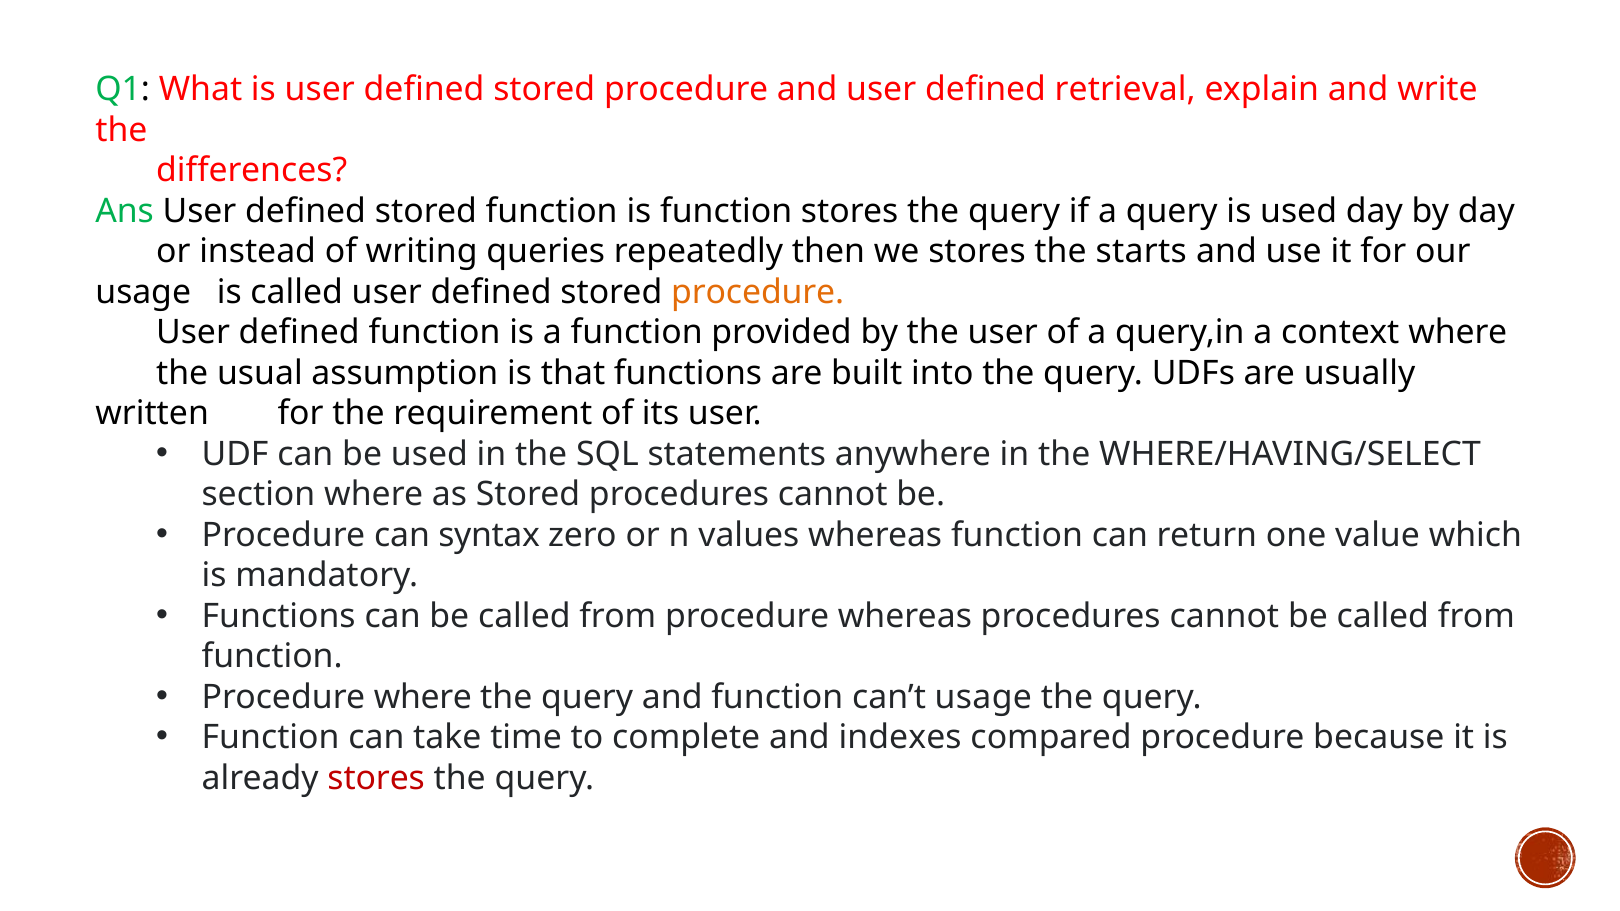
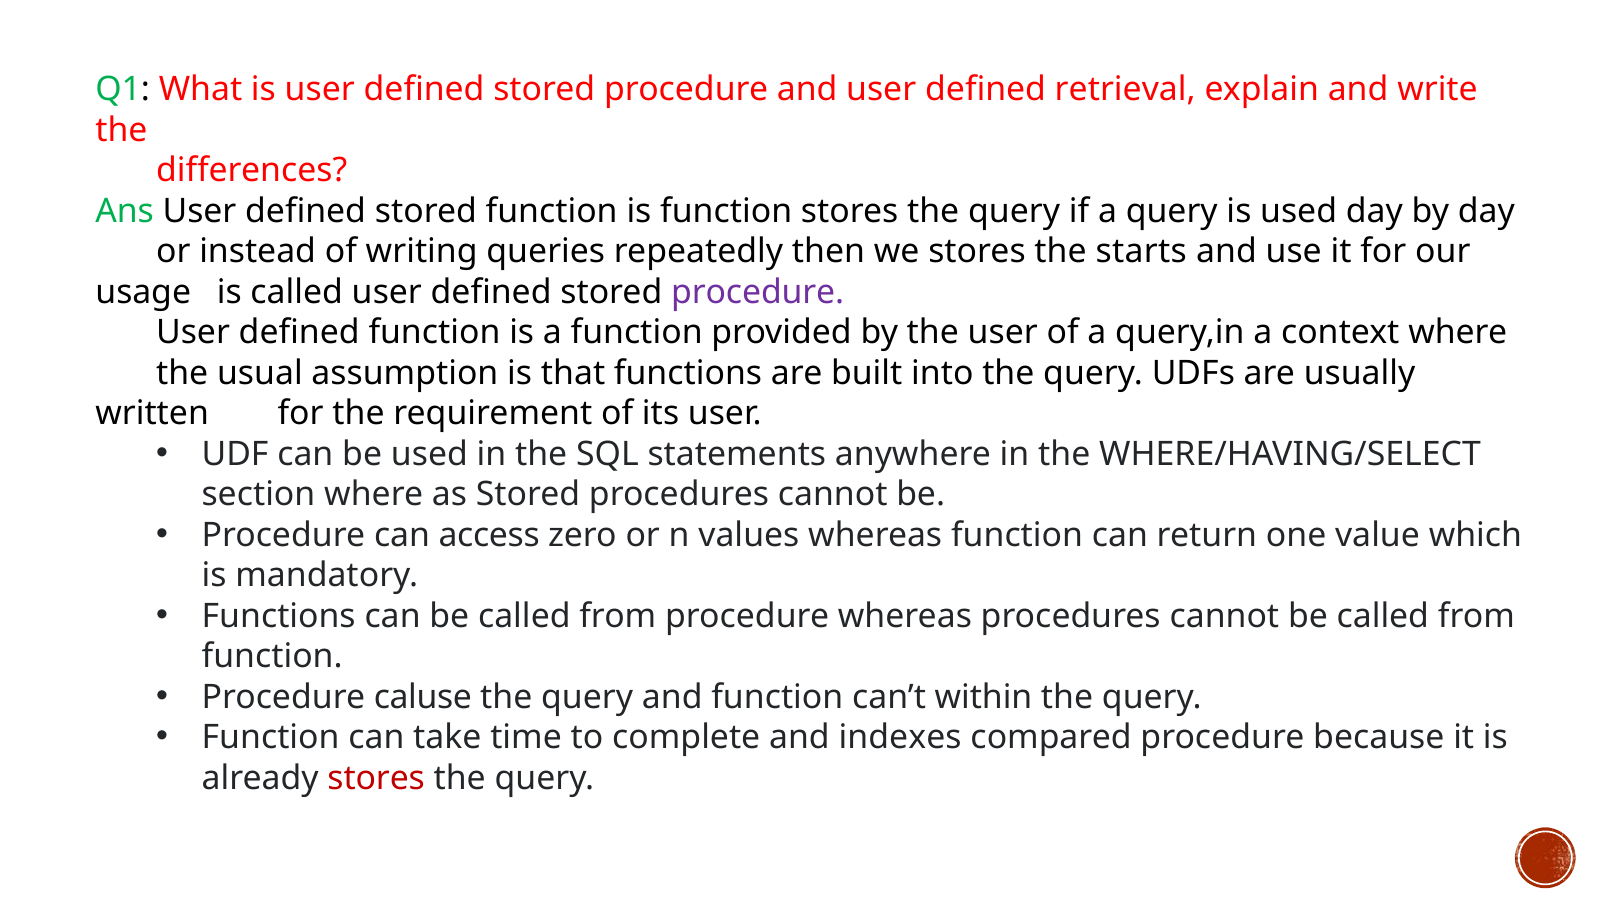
procedure at (758, 292) colour: orange -> purple
syntax: syntax -> access
Procedure where: where -> caluse
can’t usage: usage -> within
